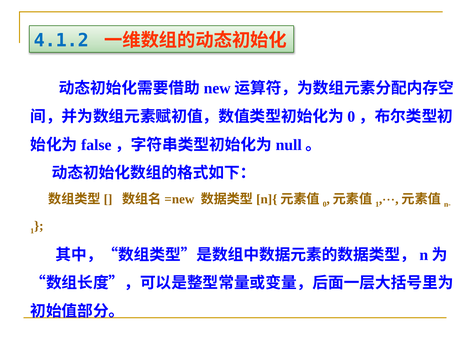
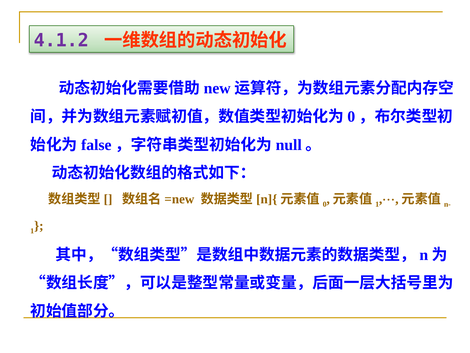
4.1.2 colour: blue -> purple
